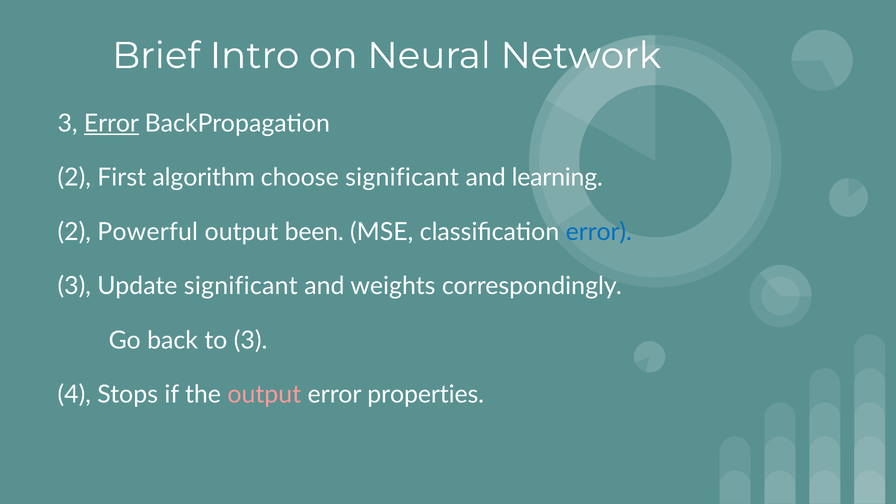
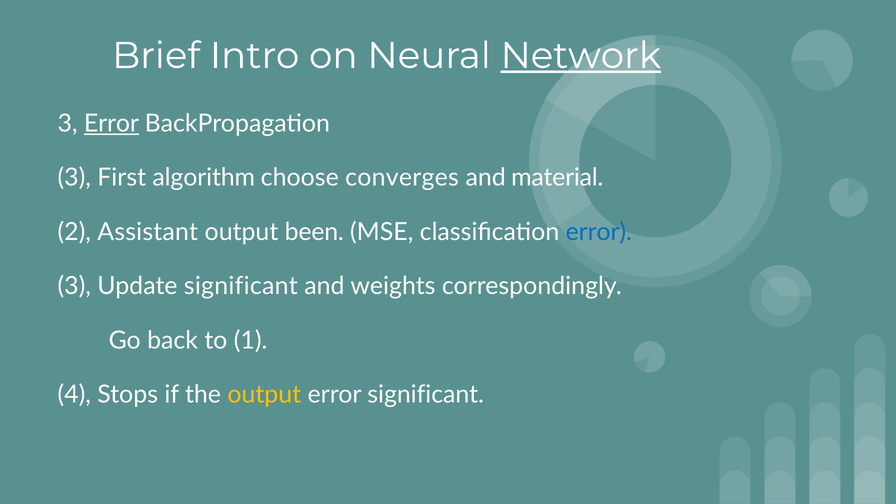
Network underline: none -> present
2 at (74, 178): 2 -> 3
choose significant: significant -> converges
learning: learning -> material
Powerful: Powerful -> Assistant
to 3: 3 -> 1
output at (264, 395) colour: pink -> yellow
error properties: properties -> significant
